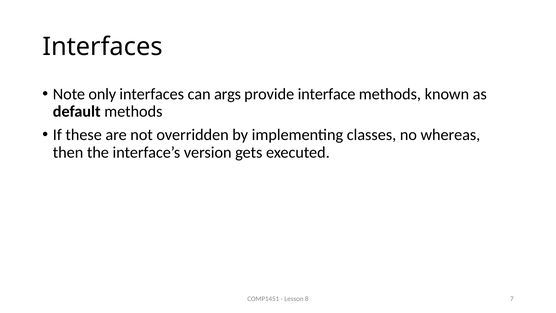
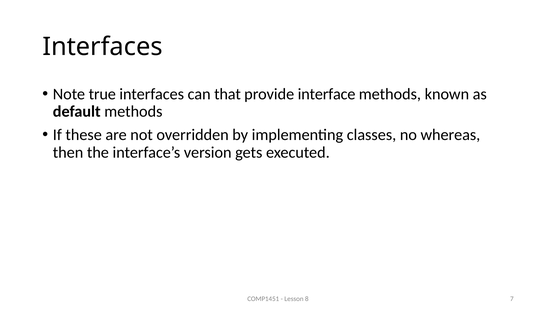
only: only -> true
args: args -> that
